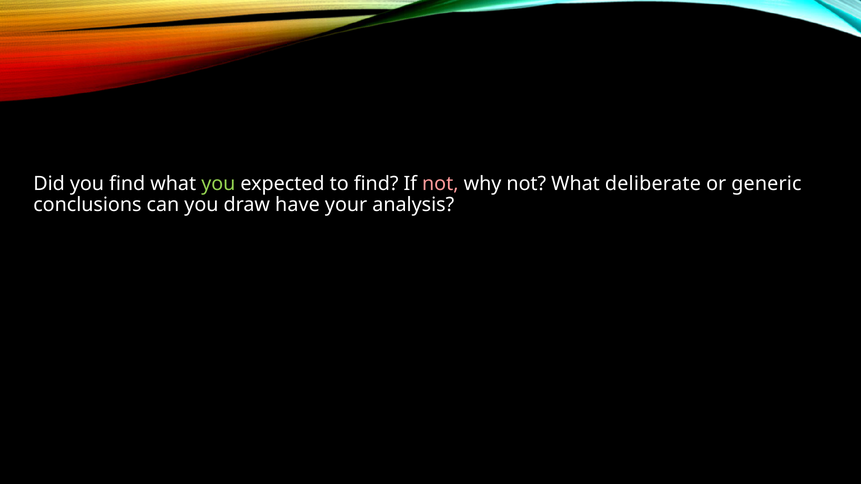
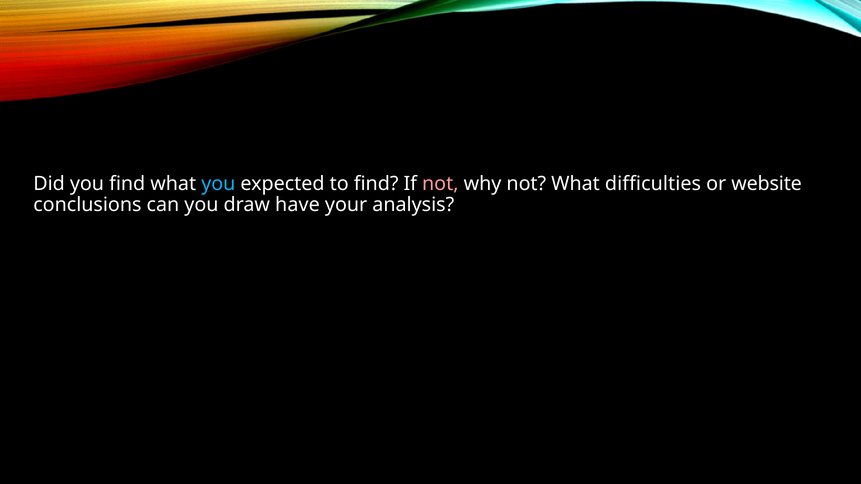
you at (218, 184) colour: light green -> light blue
deliberate: deliberate -> difficulties
generic: generic -> website
